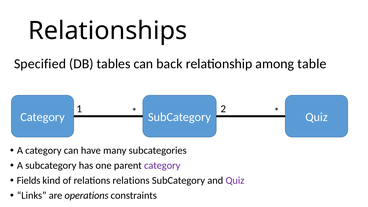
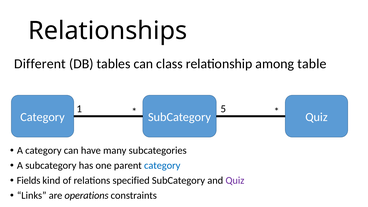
Specified: Specified -> Different
back: back -> class
2: 2 -> 5
category at (162, 165) colour: purple -> blue
relations relations: relations -> specified
